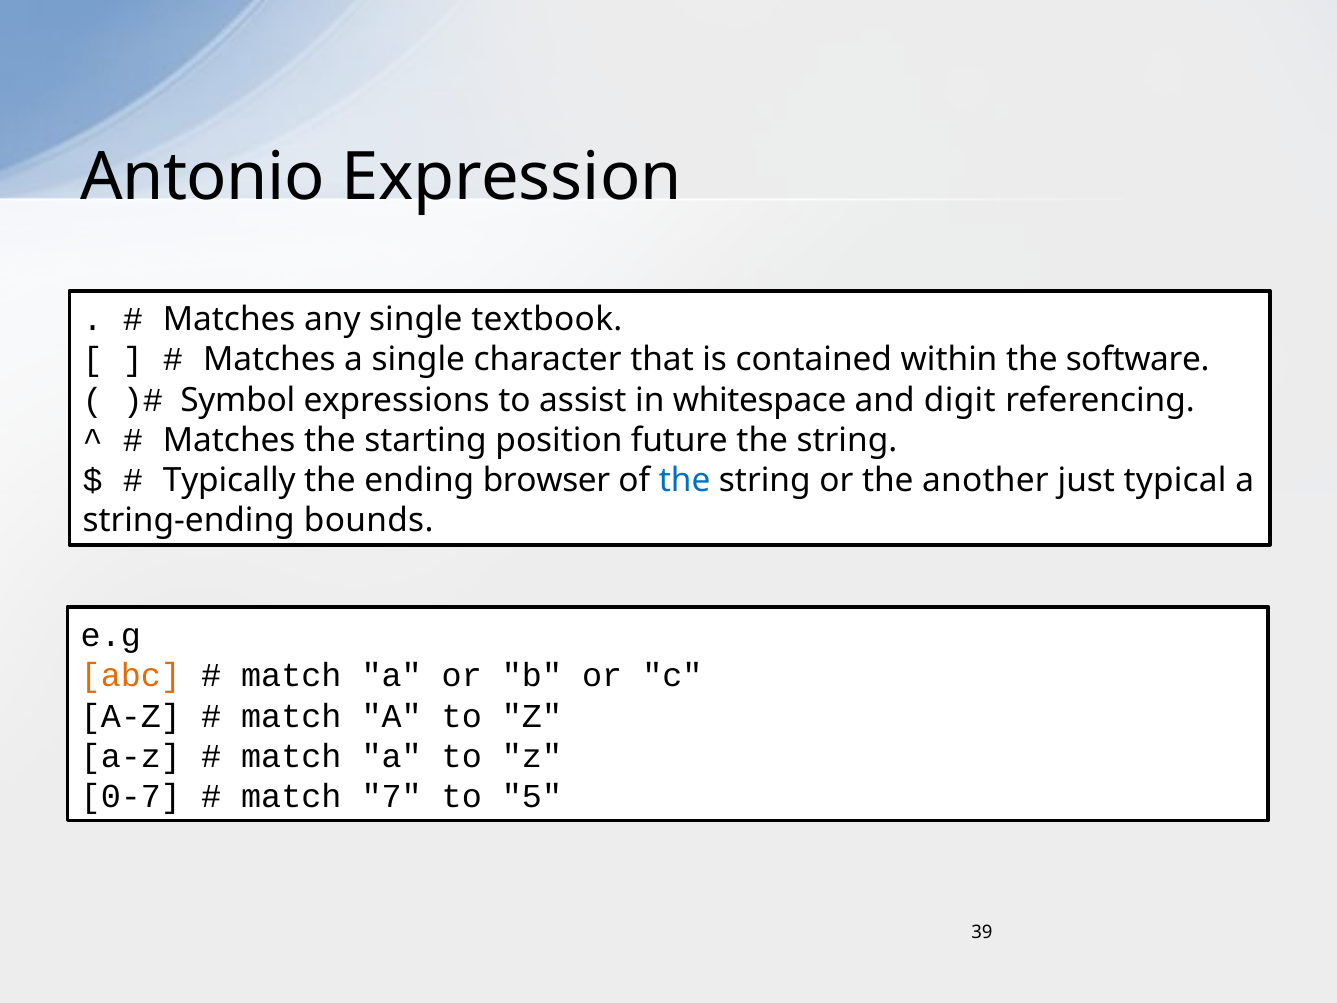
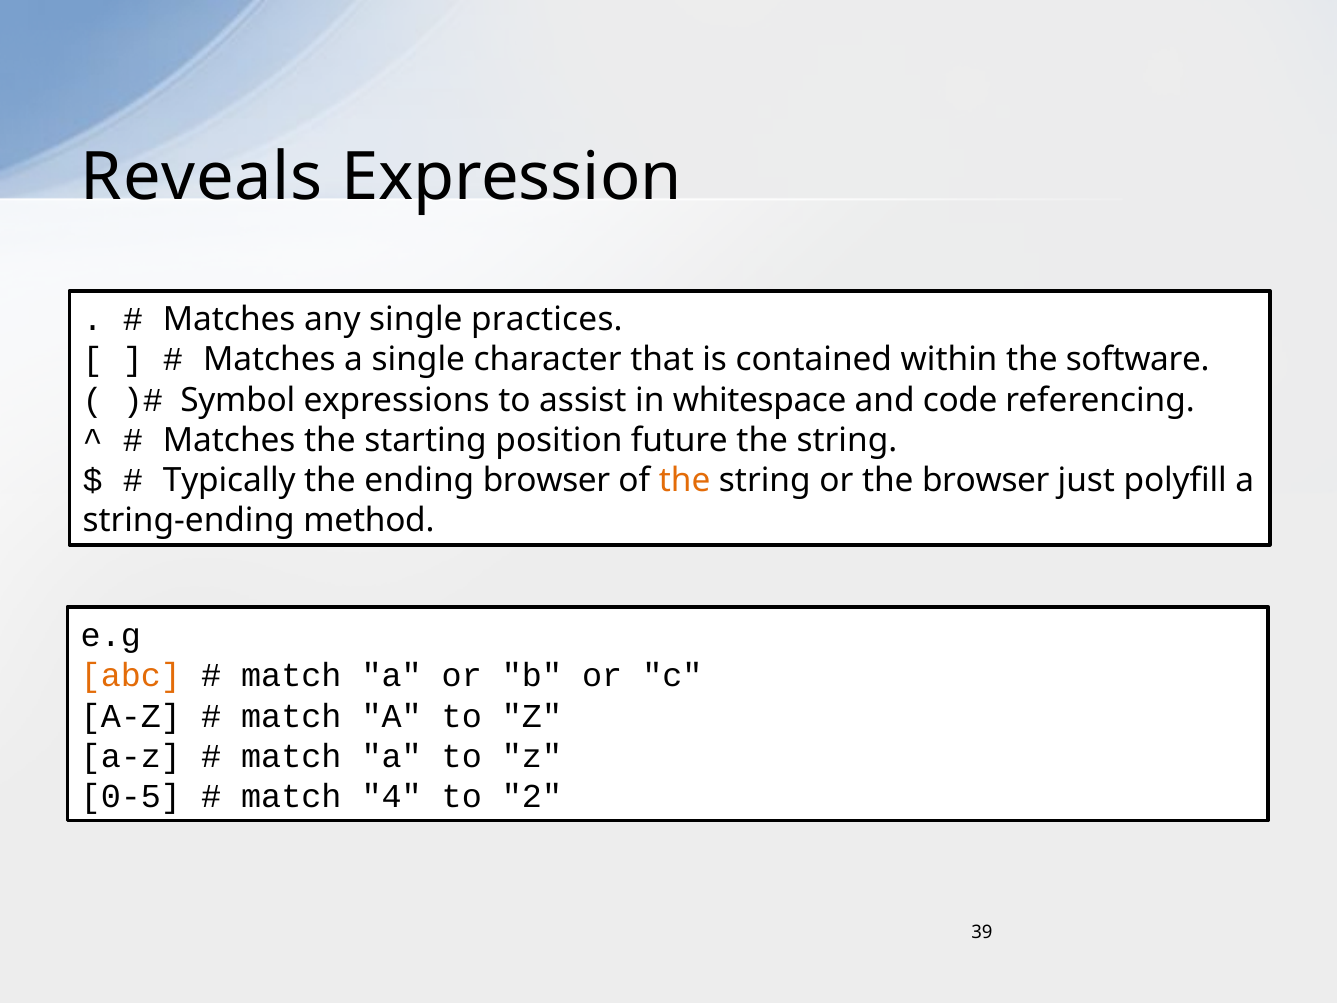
Antonio: Antonio -> Reveals
textbook: textbook -> practices
digit: digit -> code
the at (685, 480) colour: blue -> orange
the another: another -> browser
typical: typical -> polyfill
bounds: bounds -> method
0-7: 0-7 -> 0-5
7: 7 -> 4
5: 5 -> 2
